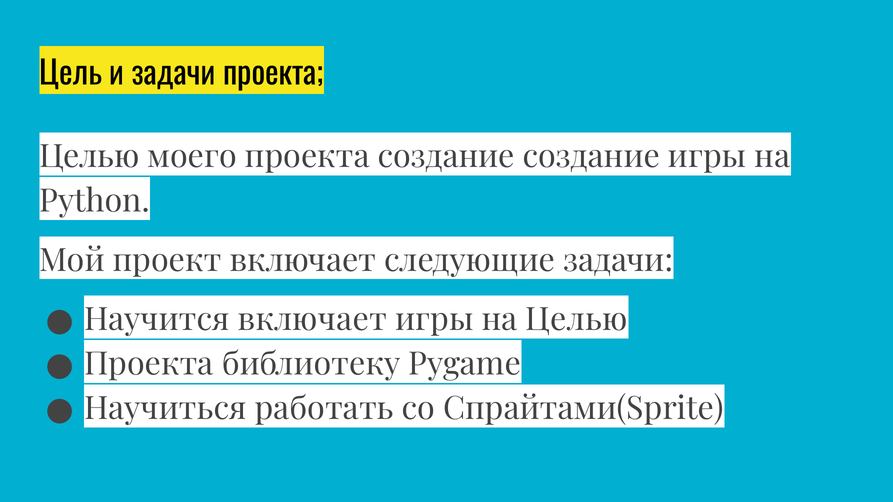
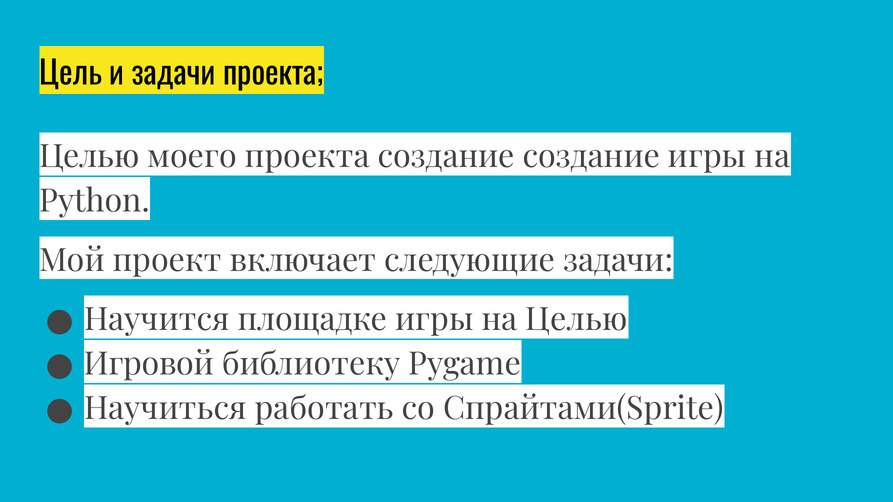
Научится включает: включает -> площадке
Проекта at (149, 364): Проекта -> Игровой
